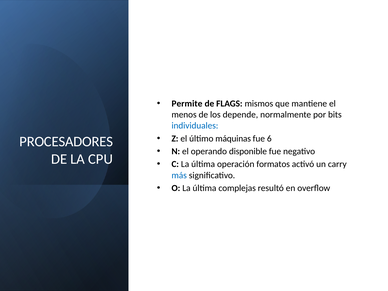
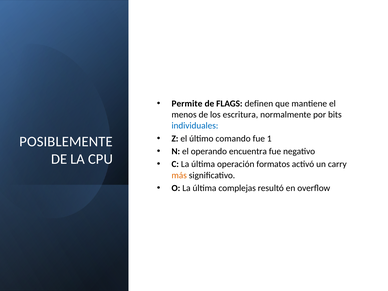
mismos: mismos -> definen
depende: depende -> escritura
máquinas: máquinas -> comando
6: 6 -> 1
PROCESADORES: PROCESADORES -> POSIBLEMENTE
disponible: disponible -> encuentra
más colour: blue -> orange
